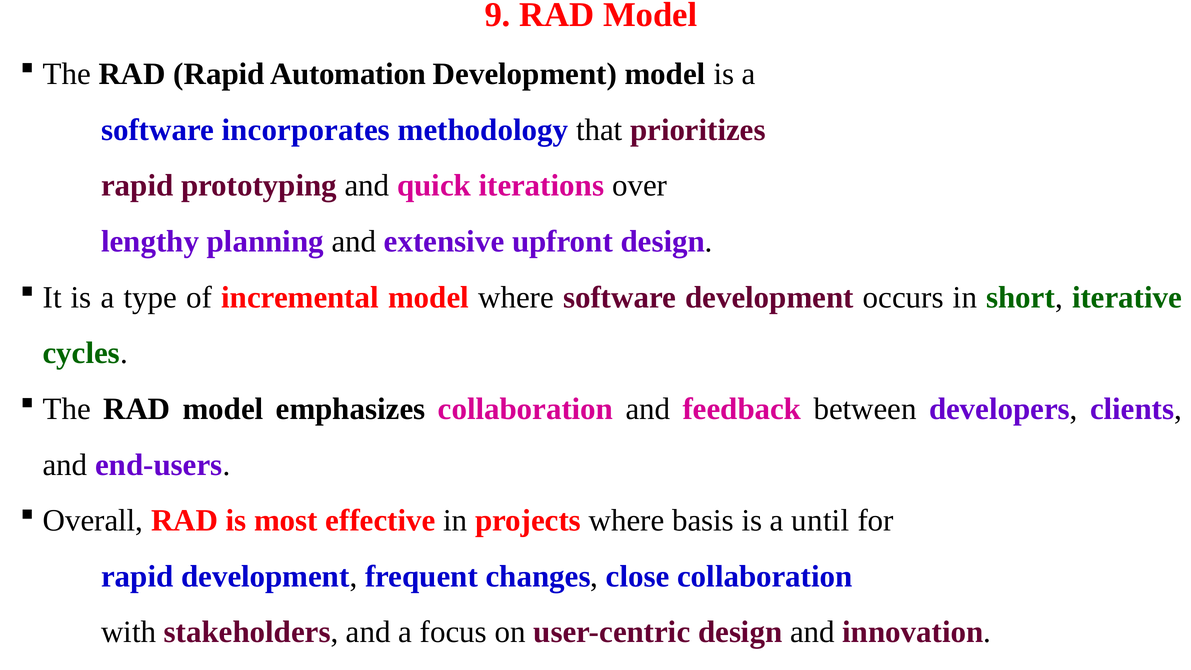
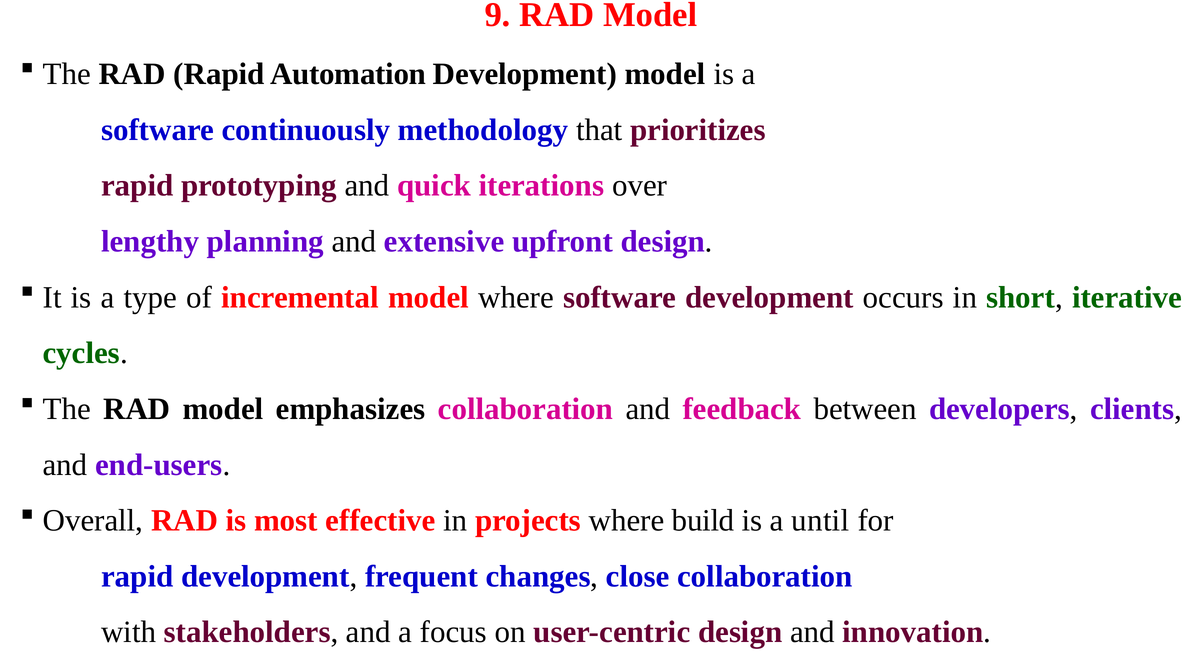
incorporates: incorporates -> continuously
basis: basis -> build
